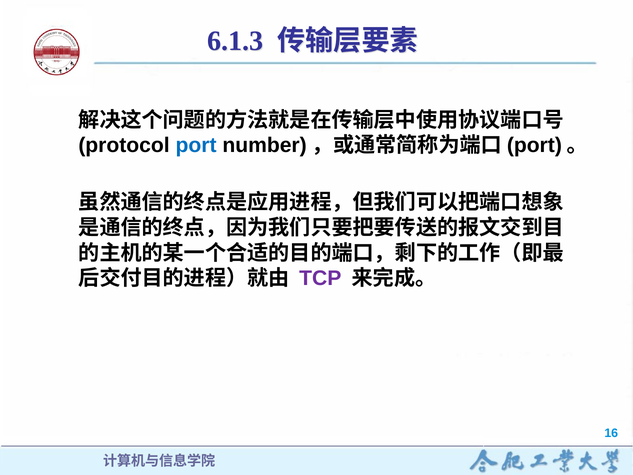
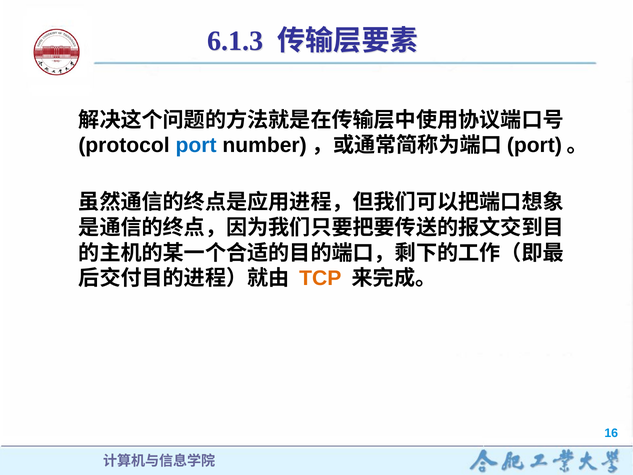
TCP colour: purple -> orange
